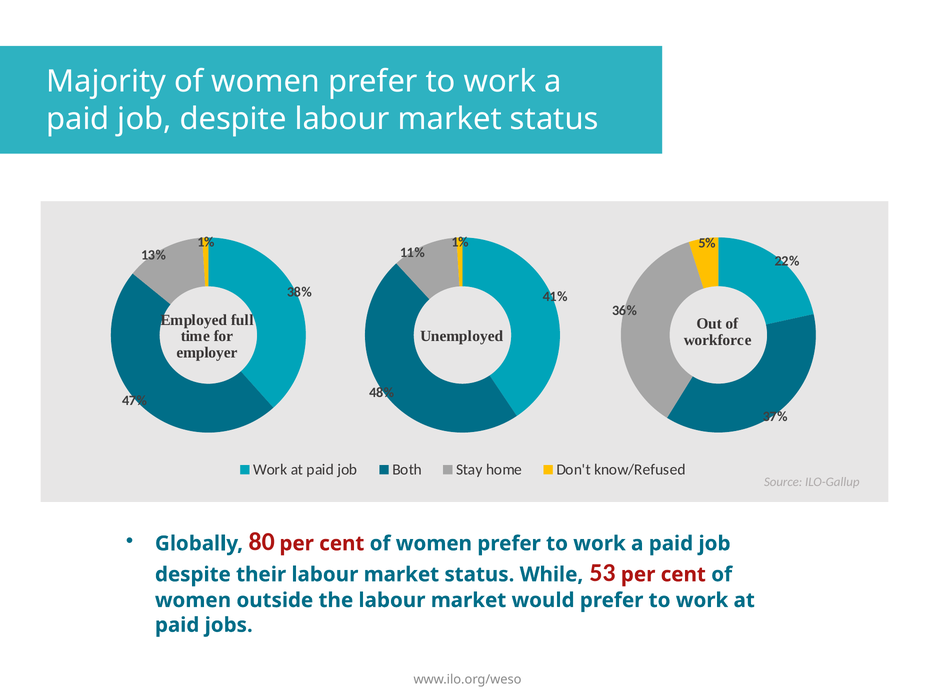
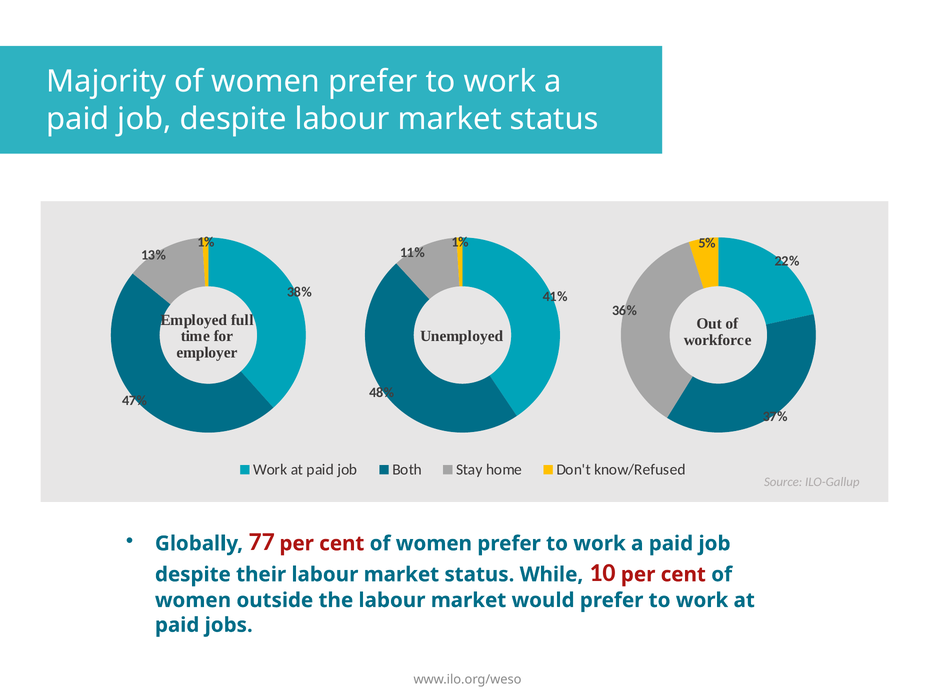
80: 80 -> 77
53: 53 -> 10
